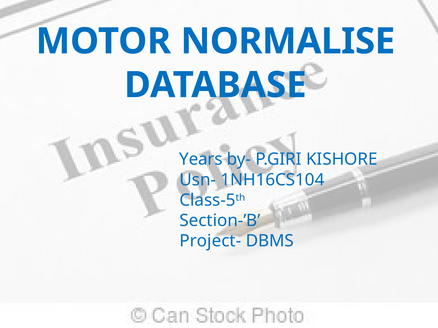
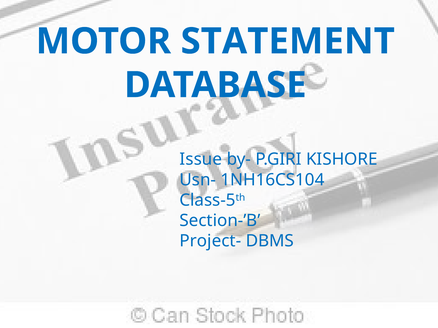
NORMALISE: NORMALISE -> STATEMENT
Years: Years -> Issue
